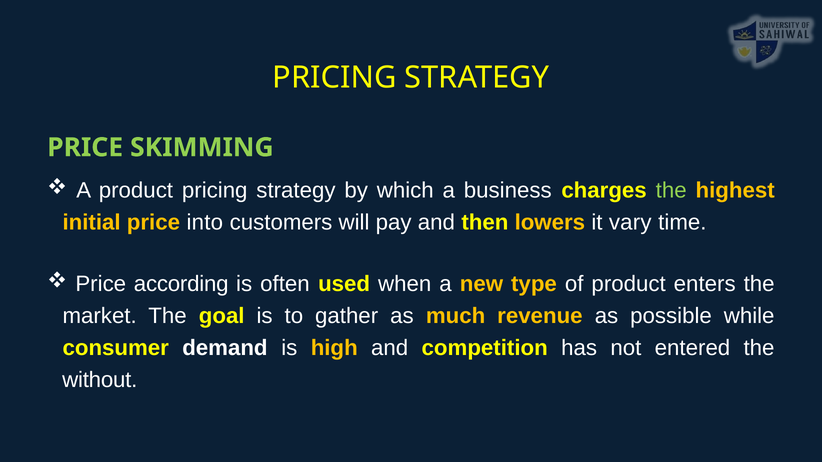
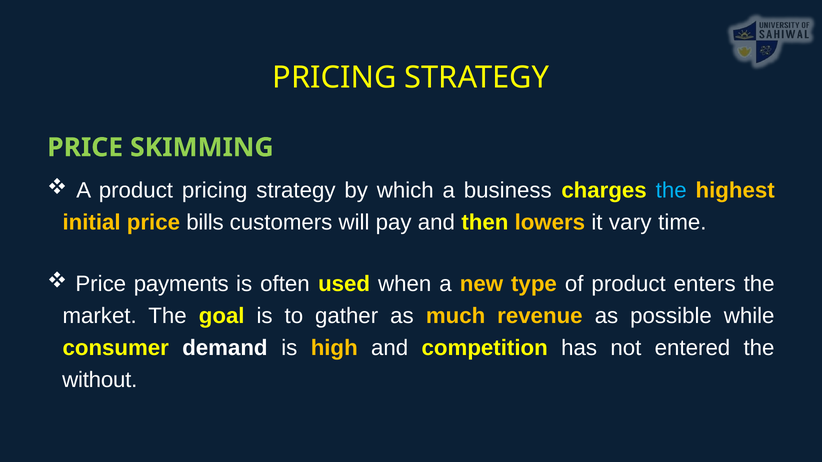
the at (671, 190) colour: light green -> light blue
into: into -> bills
according: according -> payments
